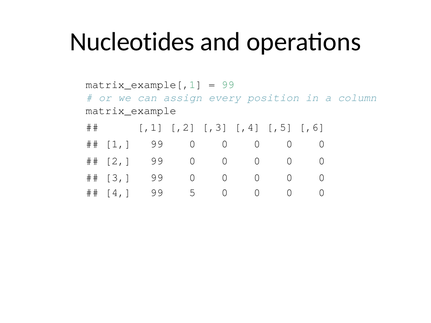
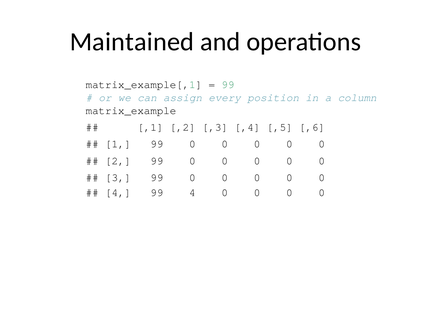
Nucleotides: Nucleotides -> Maintained
99 5: 5 -> 4
